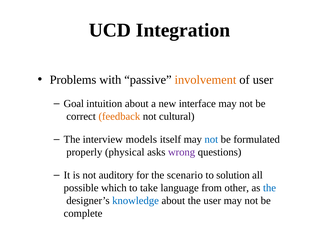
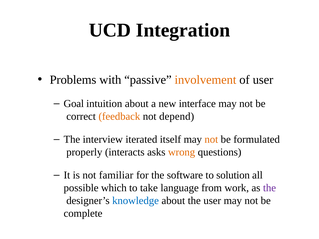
cultural: cultural -> depend
models: models -> iterated
not at (211, 140) colour: blue -> orange
physical: physical -> interacts
wrong colour: purple -> orange
auditory: auditory -> familiar
scenario: scenario -> software
other: other -> work
the at (270, 188) colour: blue -> purple
